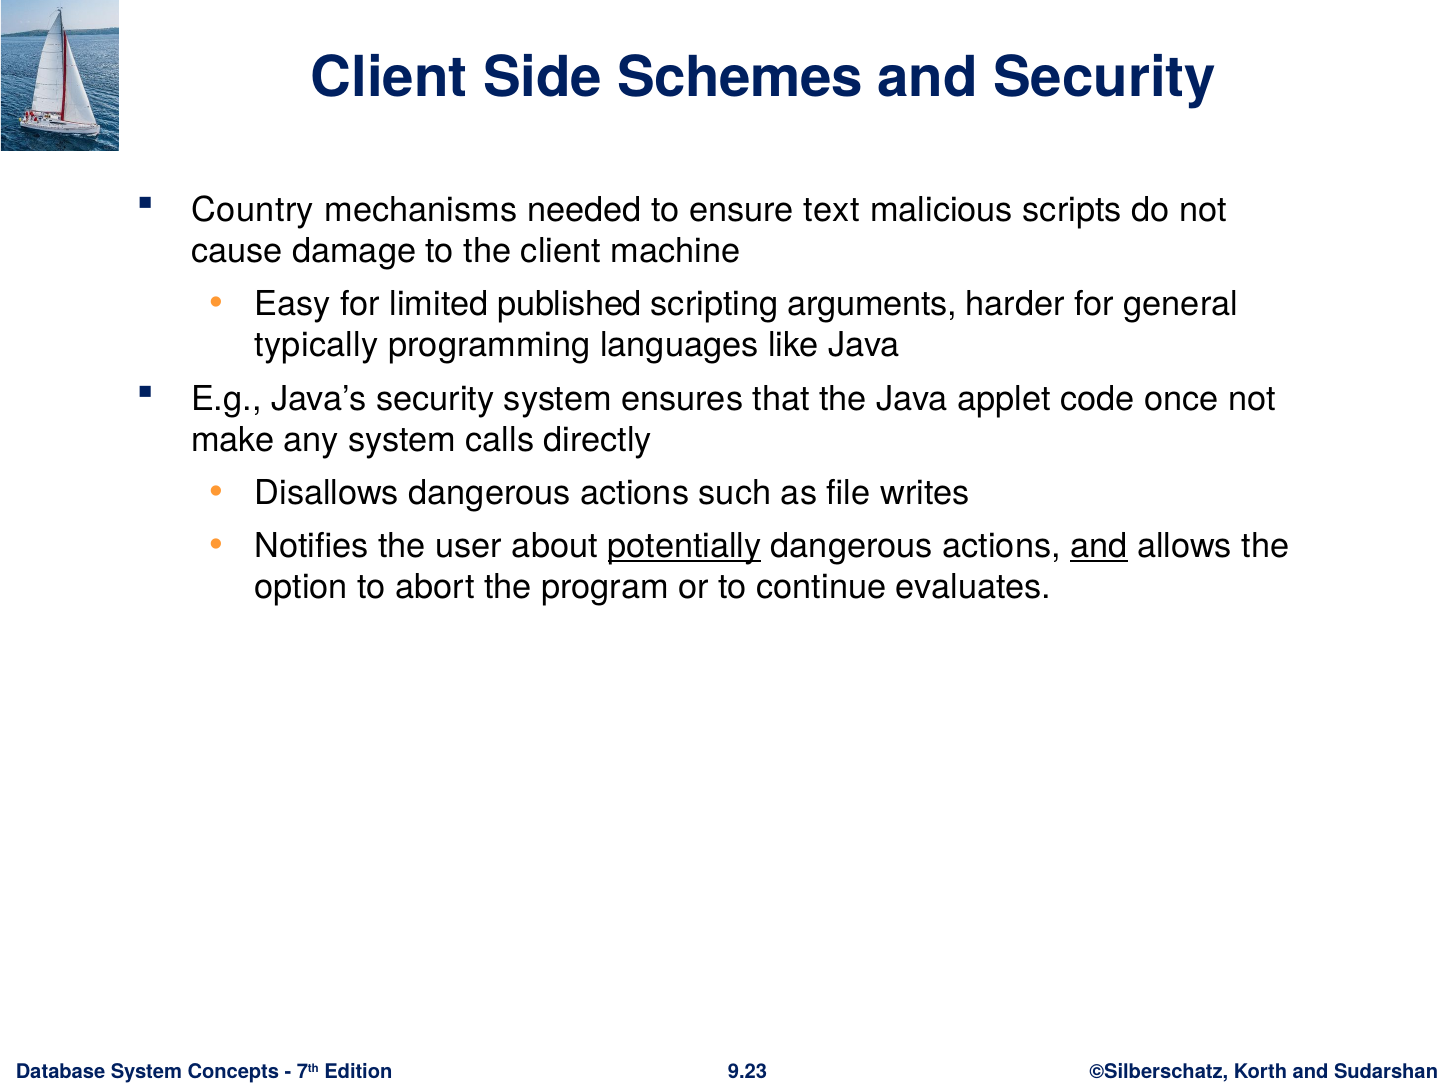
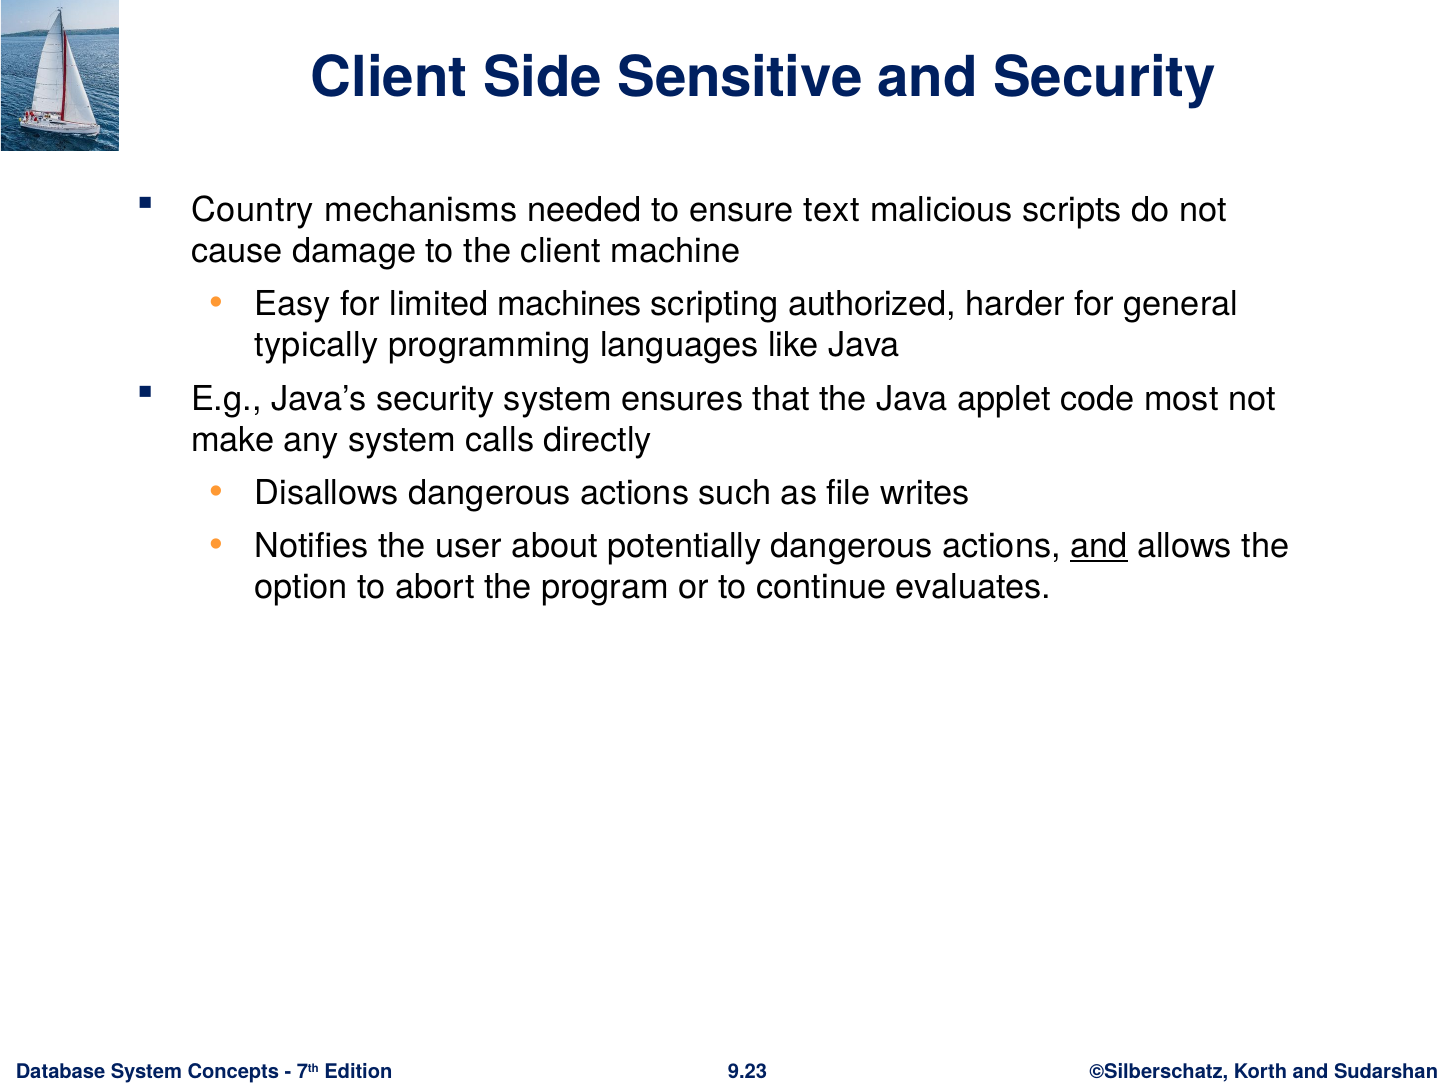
Schemes: Schemes -> Sensitive
published: published -> machines
arguments: arguments -> authorized
once: once -> most
potentially underline: present -> none
